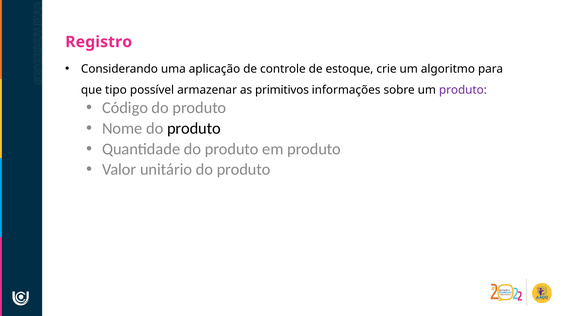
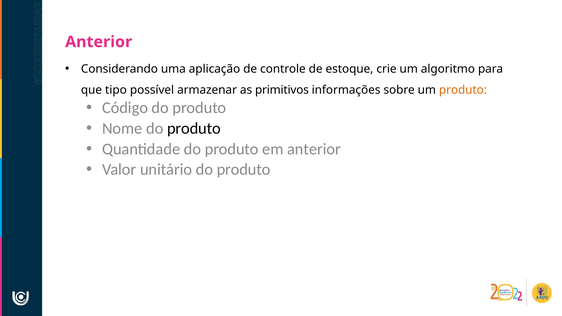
Registro at (99, 42): Registro -> Anterior
produto at (463, 90) colour: purple -> orange
em produto: produto -> anterior
